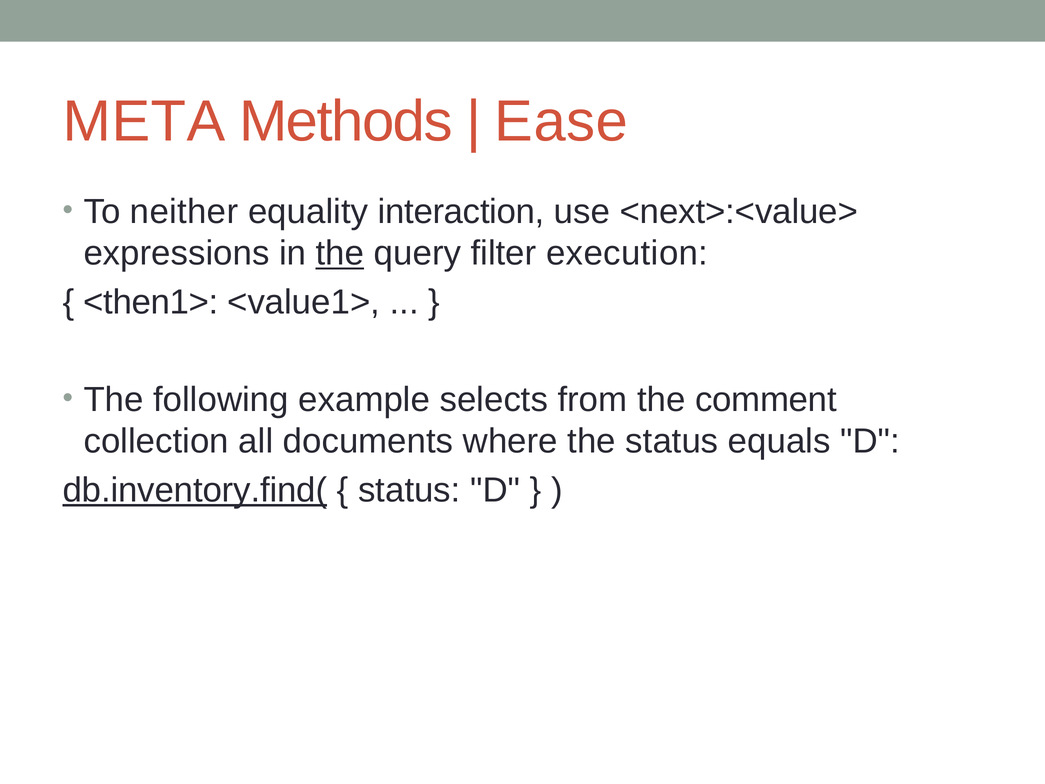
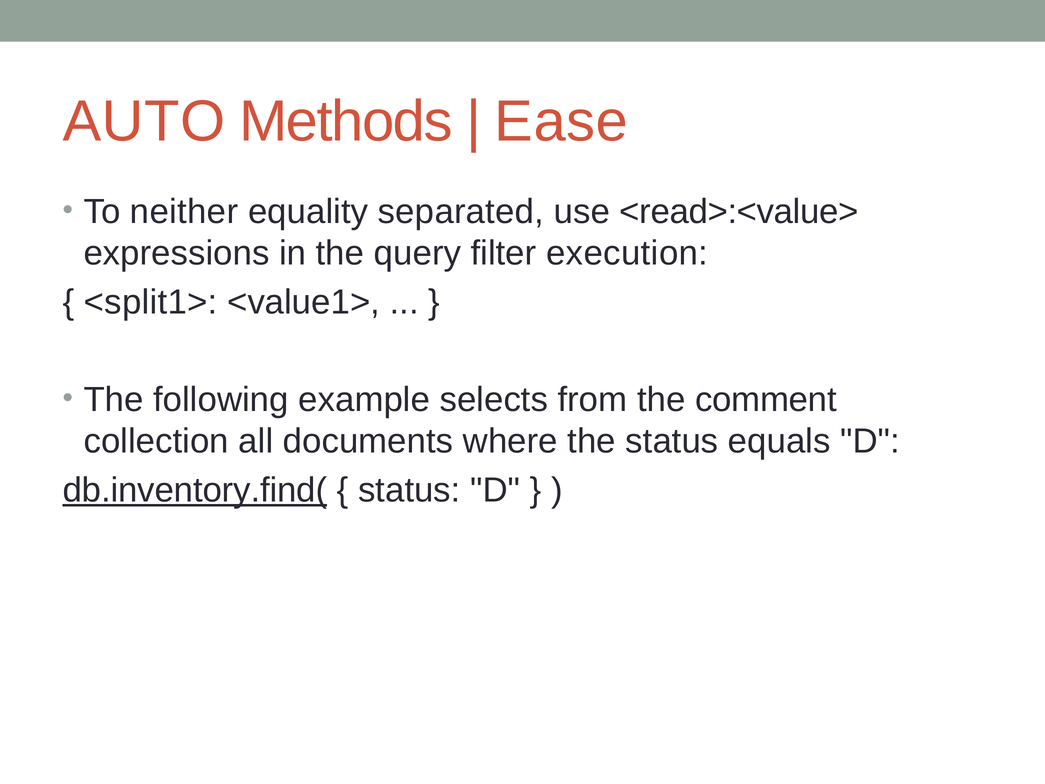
META: META -> AUTO
interaction: interaction -> separated
<next>:<value>: <next>:<value> -> <read>:<value>
the at (340, 253) underline: present -> none
<then1>: <then1> -> <split1>
